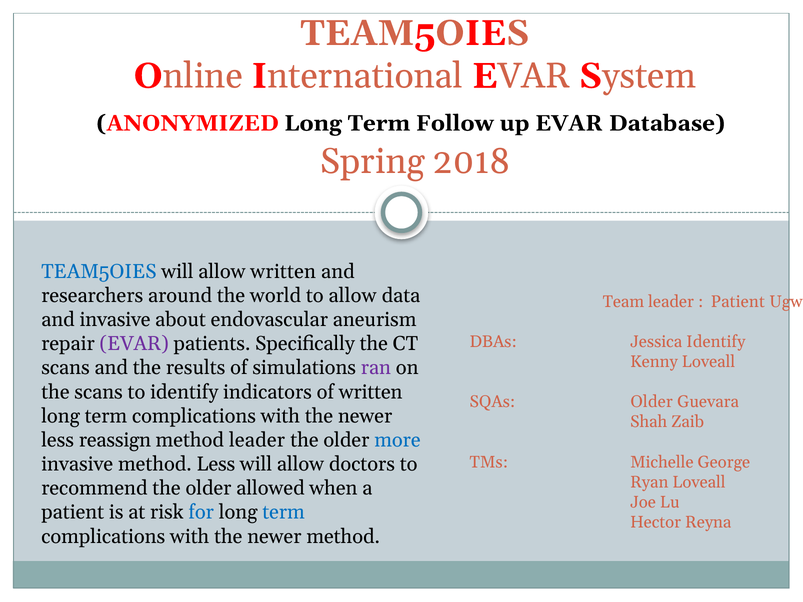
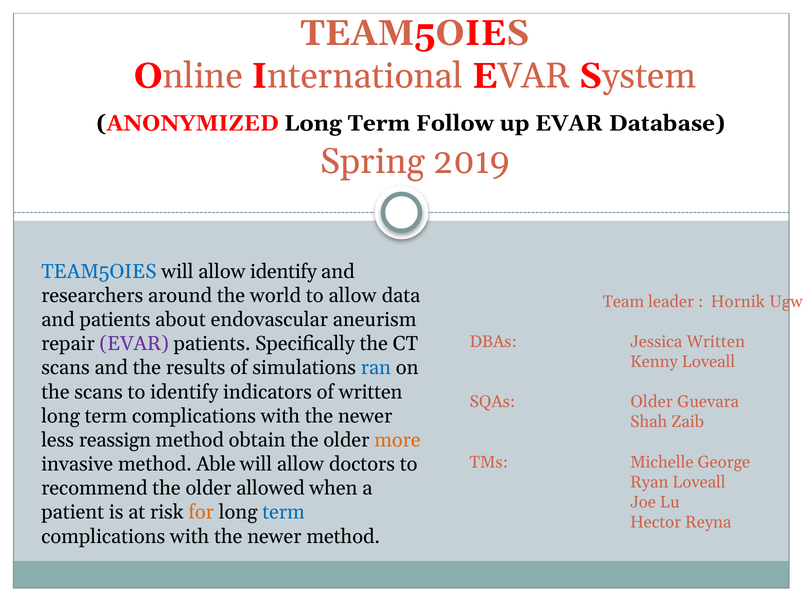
2018: 2018 -> 2019
allow written: written -> identify
Patient at (738, 302): Patient -> Hornik
and invasive: invasive -> patients
Jessica Identify: Identify -> Written
ran colour: purple -> blue
method leader: leader -> obtain
more colour: blue -> orange
method Less: Less -> Able
for colour: blue -> orange
